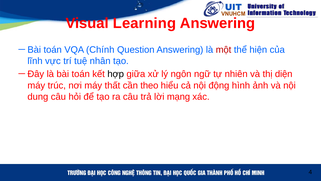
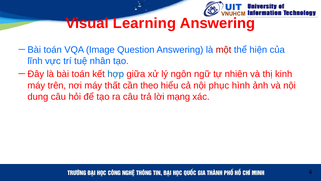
Chính: Chính -> Image
hợp colour: black -> blue
diện: diện -> kinh
trúc: trúc -> trên
động: động -> phục
